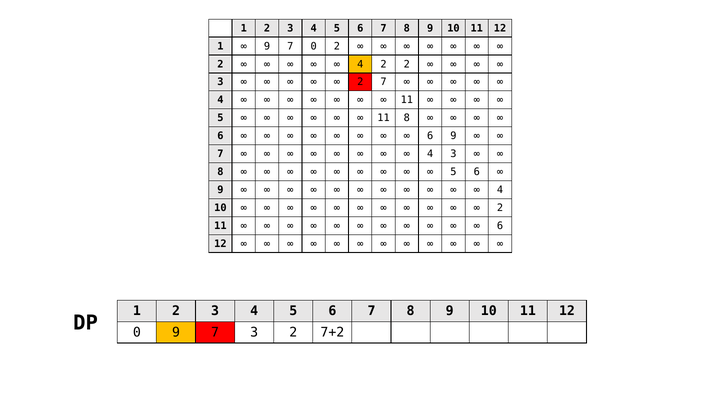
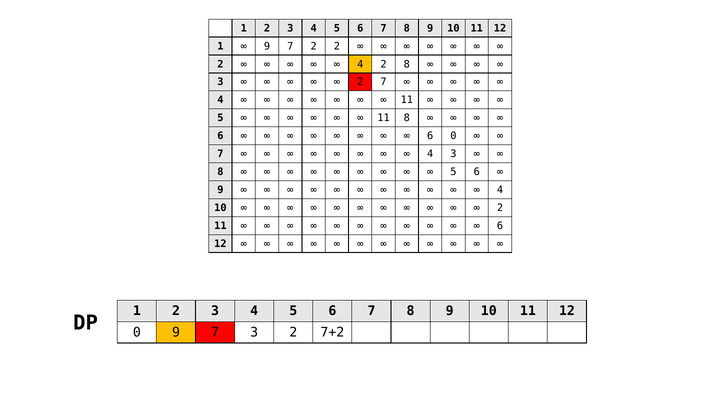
7 0: 0 -> 2
2 2: 2 -> 8
6 9: 9 -> 0
